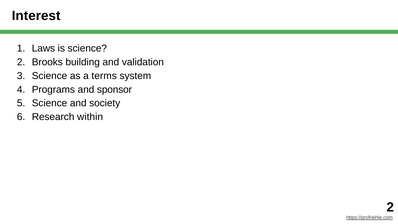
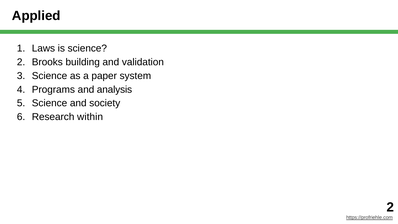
Interest: Interest -> Applied
terms: terms -> paper
sponsor: sponsor -> analysis
